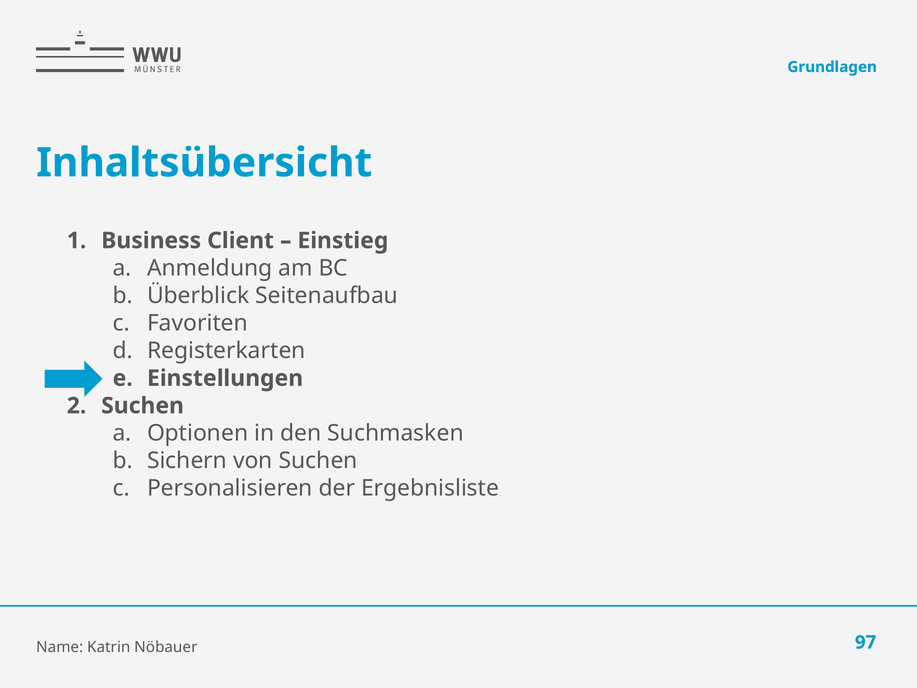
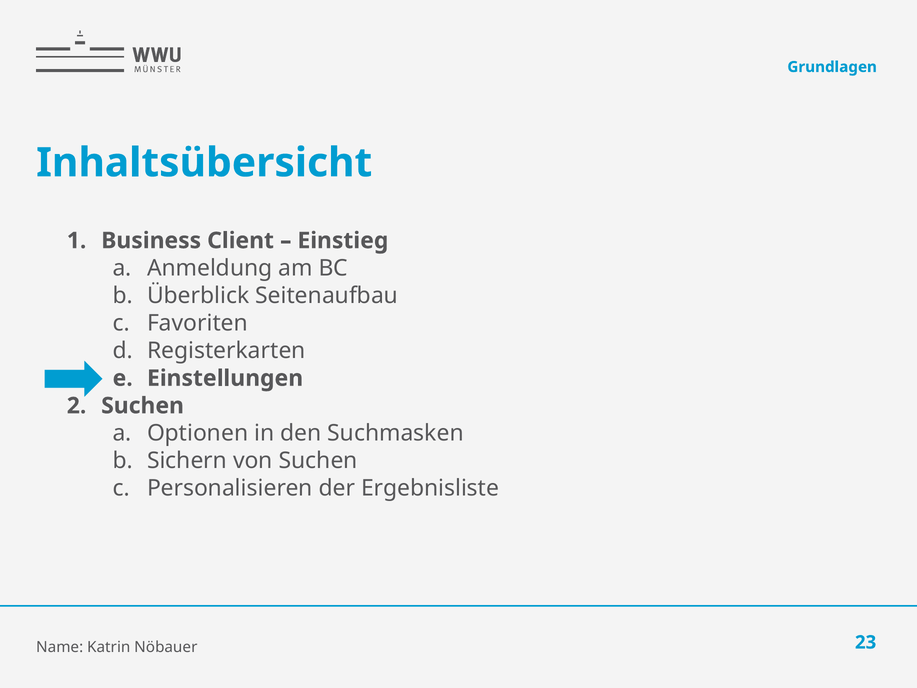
97: 97 -> 23
